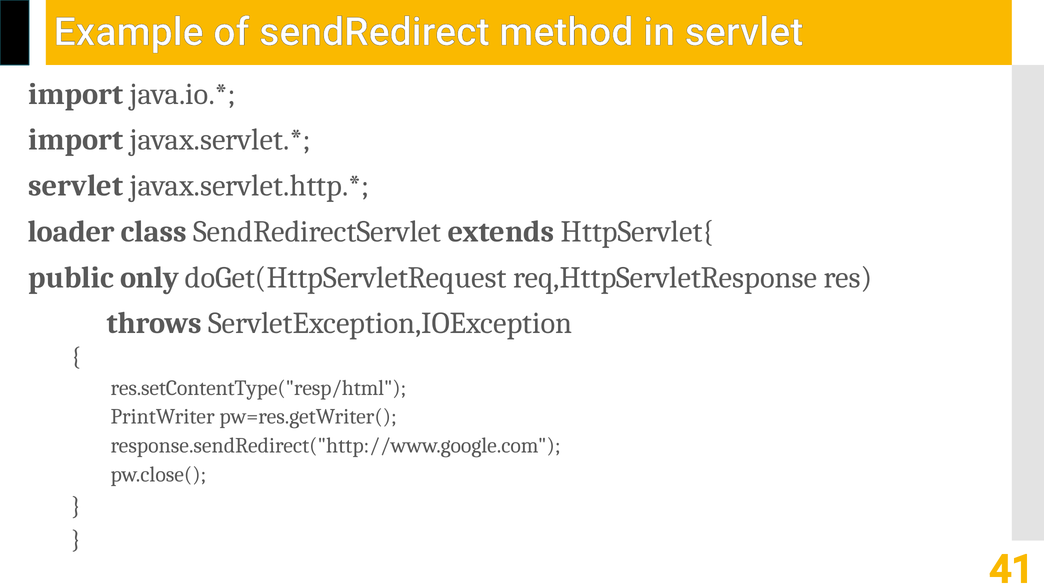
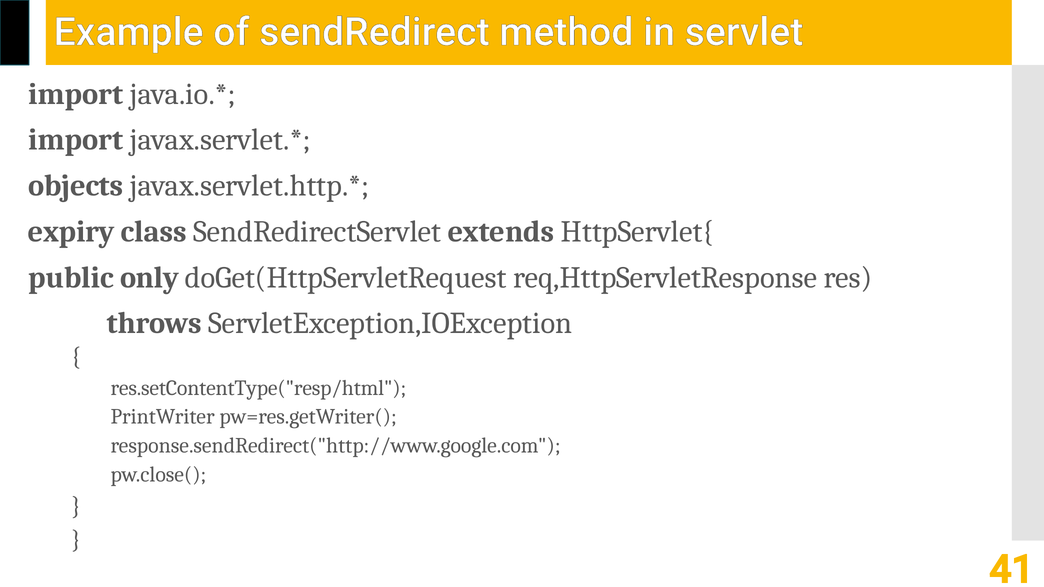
servlet at (76, 186): servlet -> objects
loader: loader -> expiry
